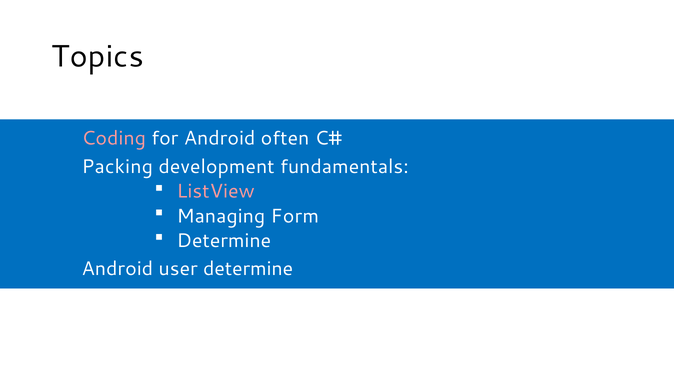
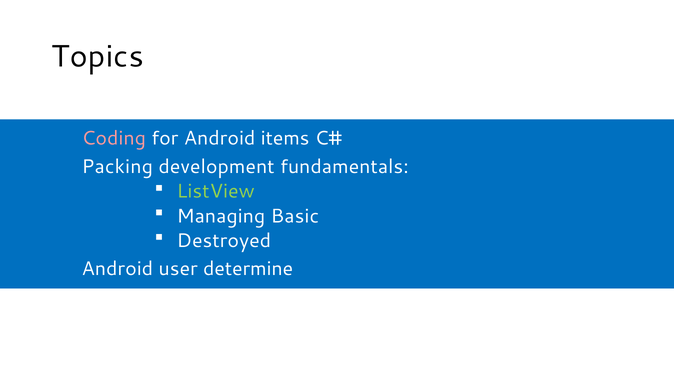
often: often -> items
ListView colour: pink -> light green
Form: Form -> Basic
Determine at (224, 241): Determine -> Destroyed
